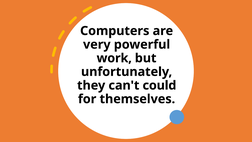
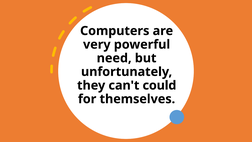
work: work -> need
